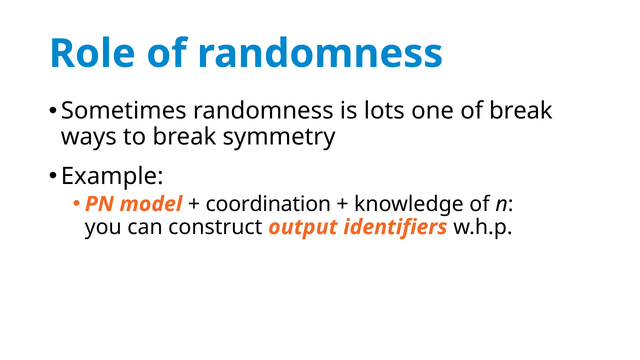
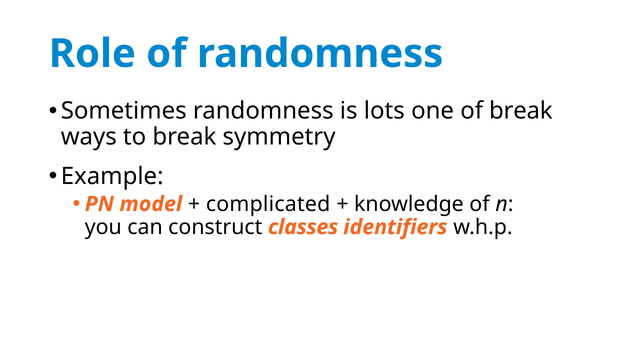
coordination: coordination -> complicated
output: output -> classes
